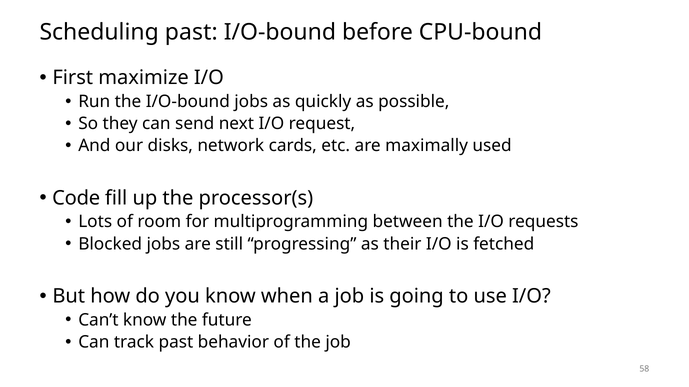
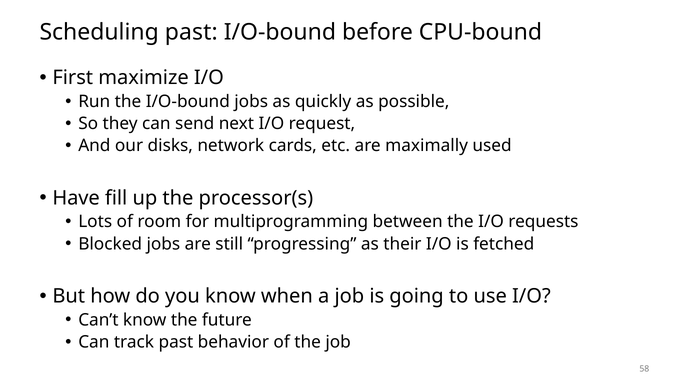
Code: Code -> Have
